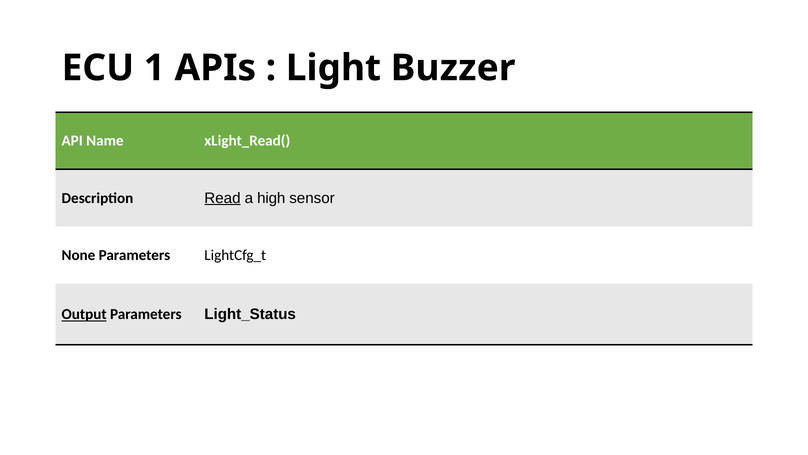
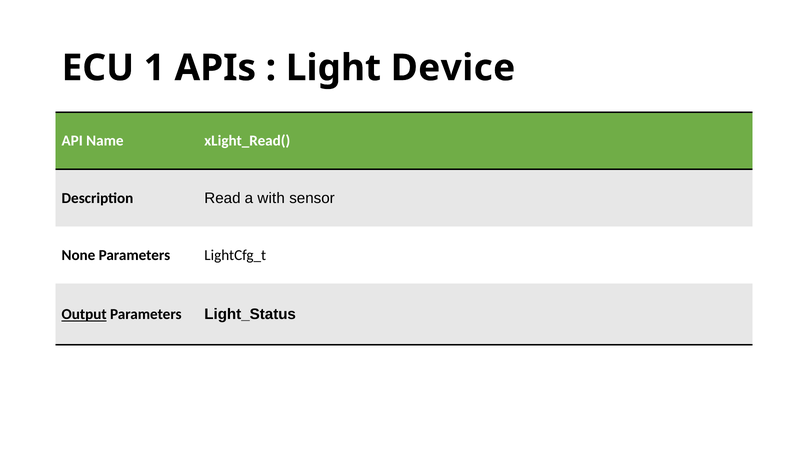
Buzzer: Buzzer -> Device
Read underline: present -> none
high: high -> with
